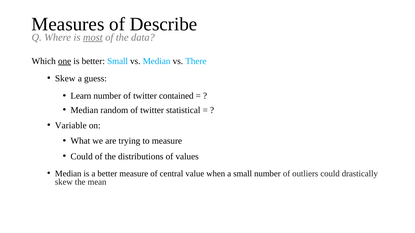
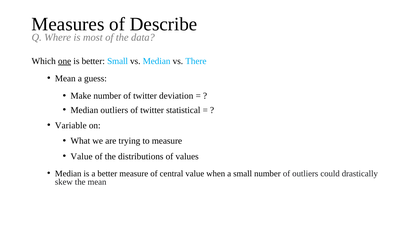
most underline: present -> none
Skew at (65, 79): Skew -> Mean
Learn: Learn -> Make
contained: contained -> deviation
Median random: random -> outliers
Could at (82, 157): Could -> Value
